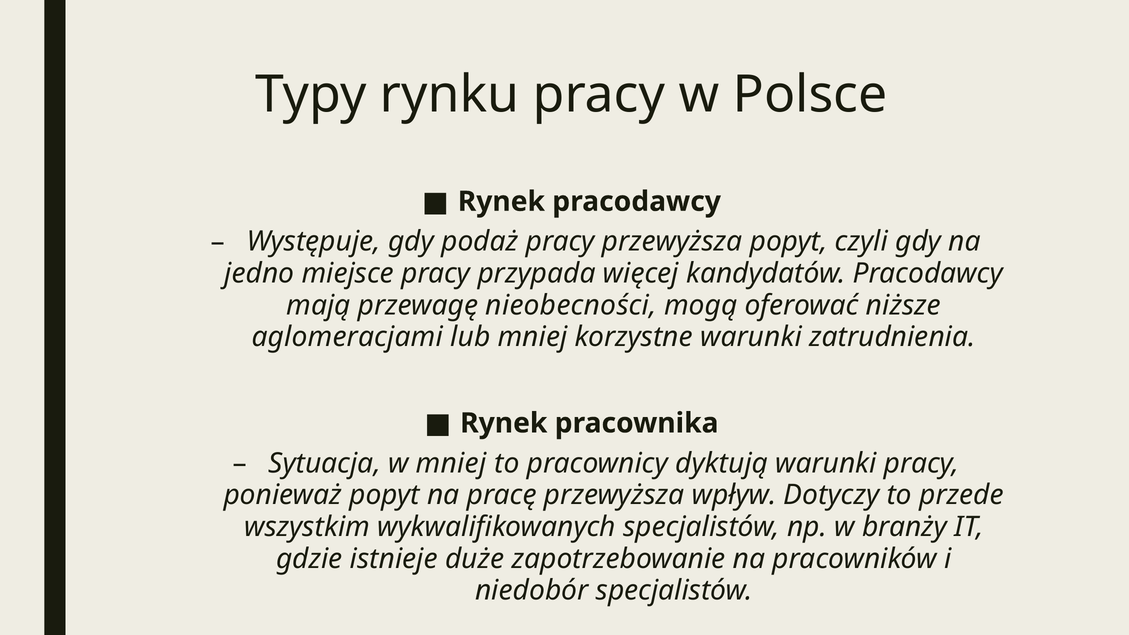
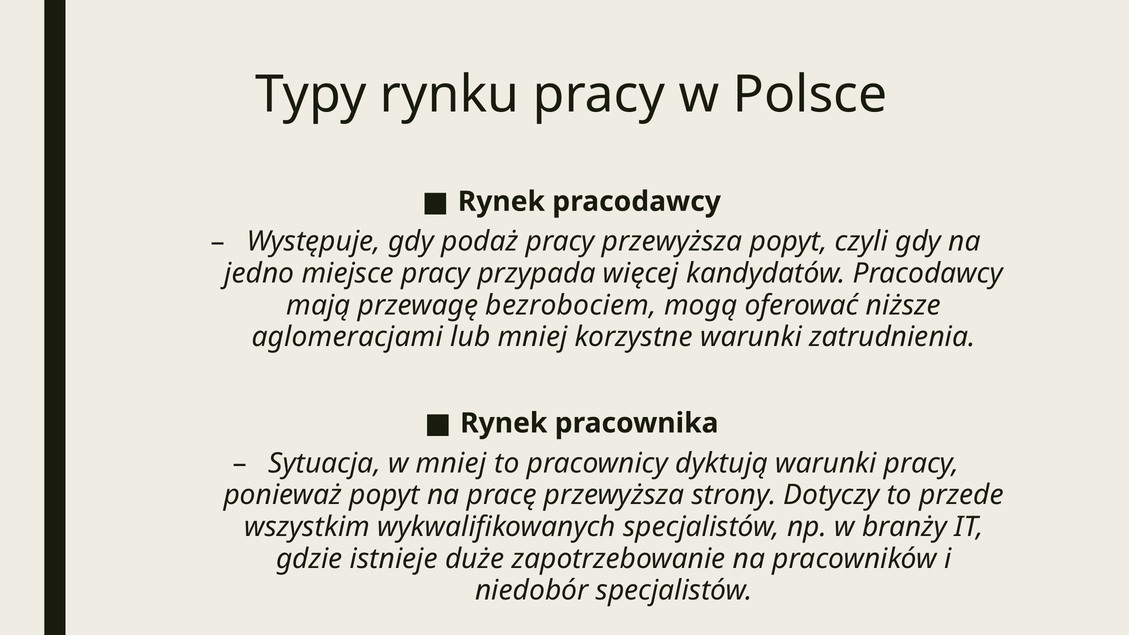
nieobecności: nieobecności -> bezrobociem
wpływ: wpływ -> strony
